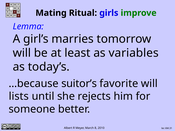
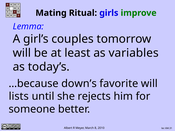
marries: marries -> couples
suitor’s: suitor’s -> down’s
